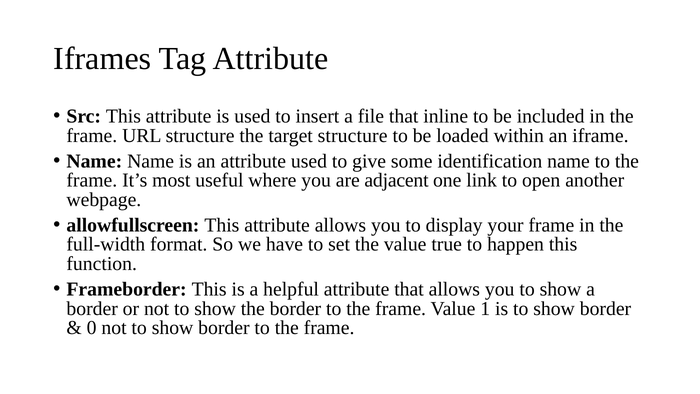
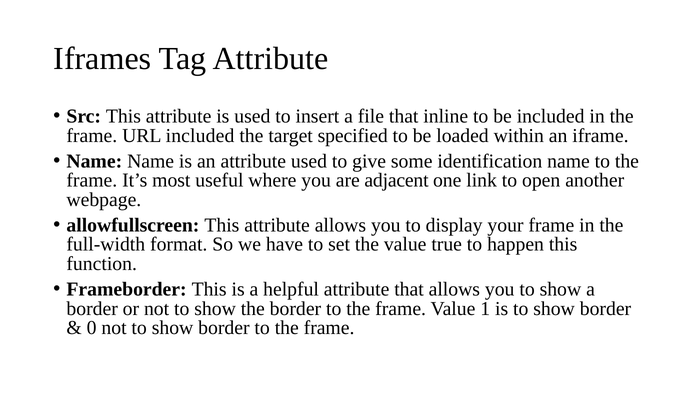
URL structure: structure -> included
target structure: structure -> specified
